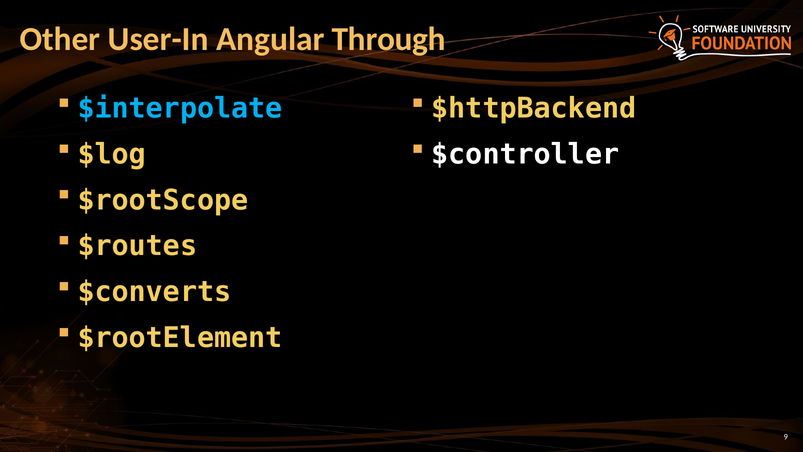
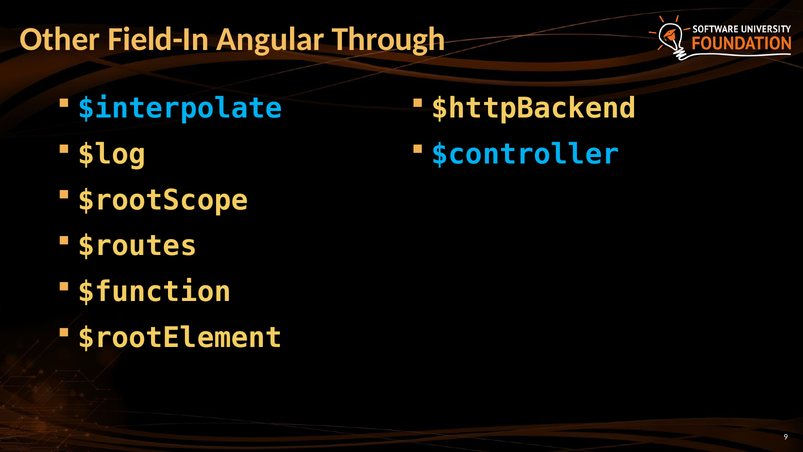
User-In: User-In -> Field-In
$controller colour: white -> light blue
$converts: $converts -> $function
